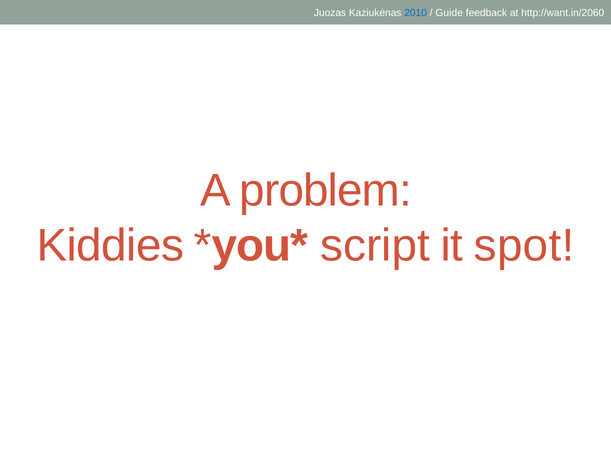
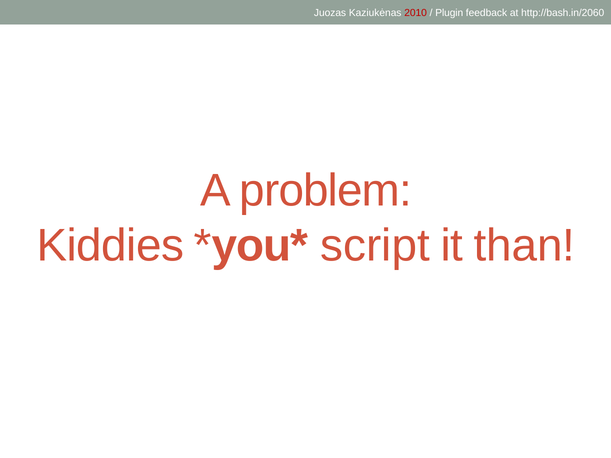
2010 colour: blue -> red
Guide: Guide -> Plugin
http://want.in/2060: http://want.in/2060 -> http://bash.in/2060
spot: spot -> than
